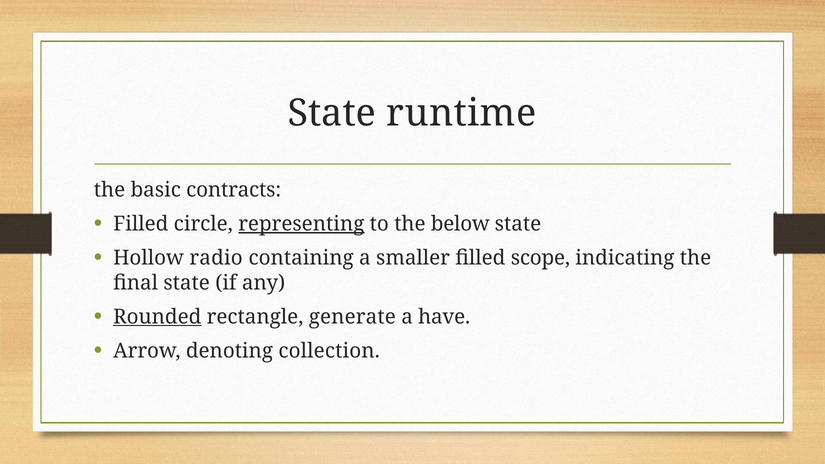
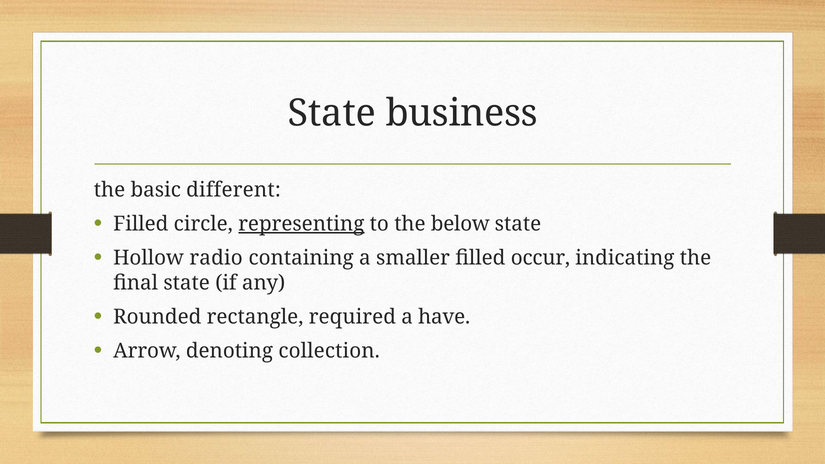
runtime: runtime -> business
contracts: contracts -> different
scope: scope -> occur
Rounded underline: present -> none
generate: generate -> required
